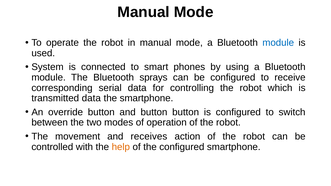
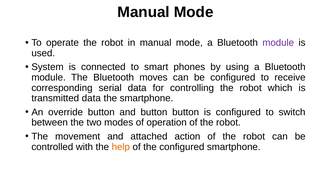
module at (278, 43) colour: blue -> purple
sprays: sprays -> moves
receives: receives -> attached
